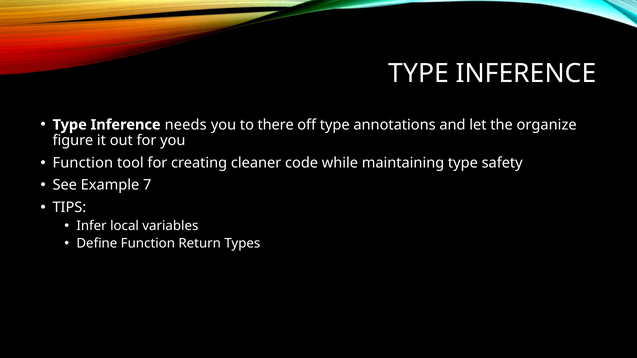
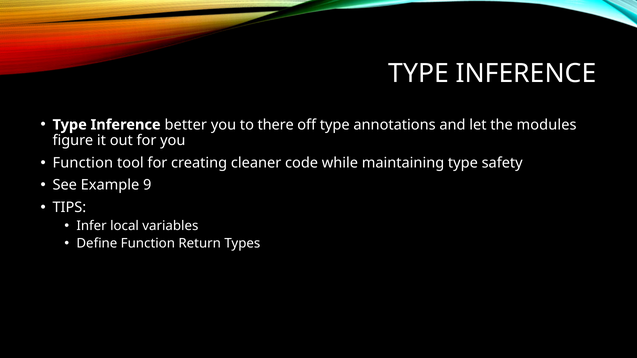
needs: needs -> better
organize: organize -> modules
7: 7 -> 9
